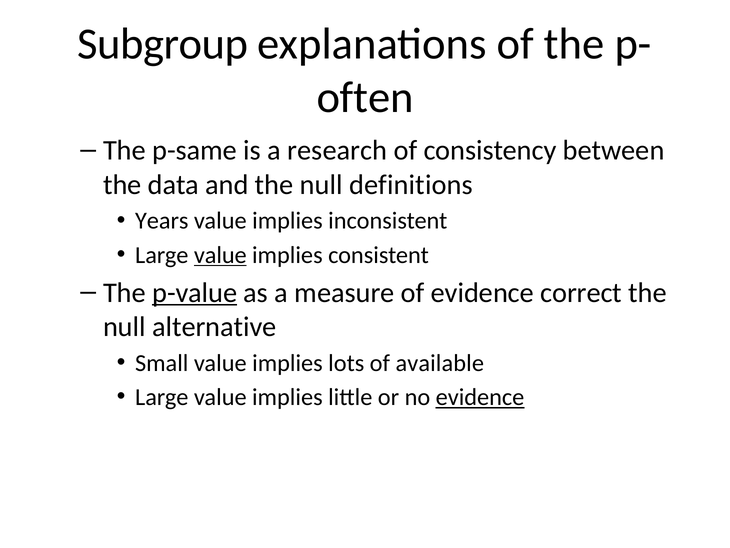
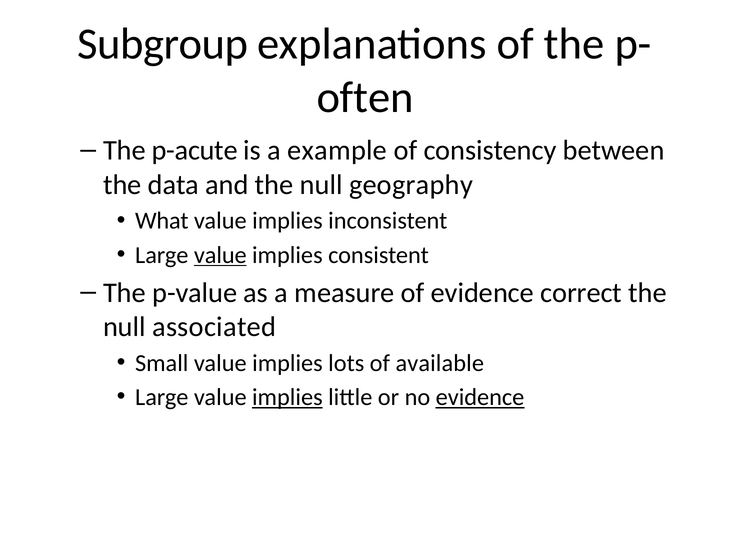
p-same: p-same -> p-acute
research: research -> example
definitions: definitions -> geography
Years: Years -> What
p-value underline: present -> none
alternative: alternative -> associated
implies at (287, 397) underline: none -> present
